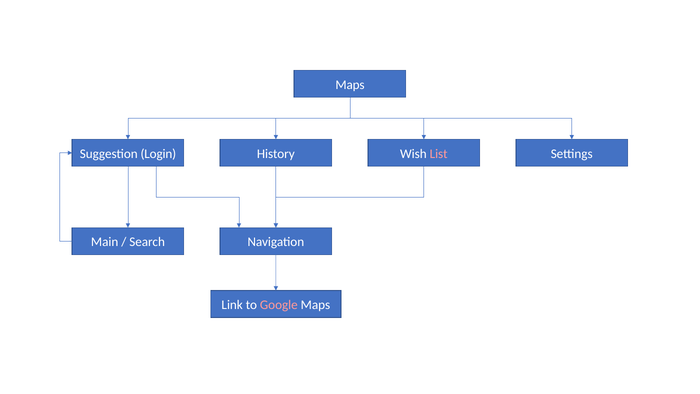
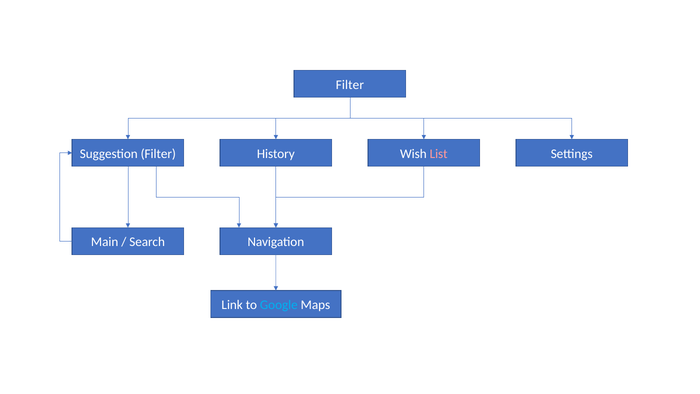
Maps at (350, 85): Maps -> Filter
Suggestion Login: Login -> Filter
Google colour: pink -> light blue
